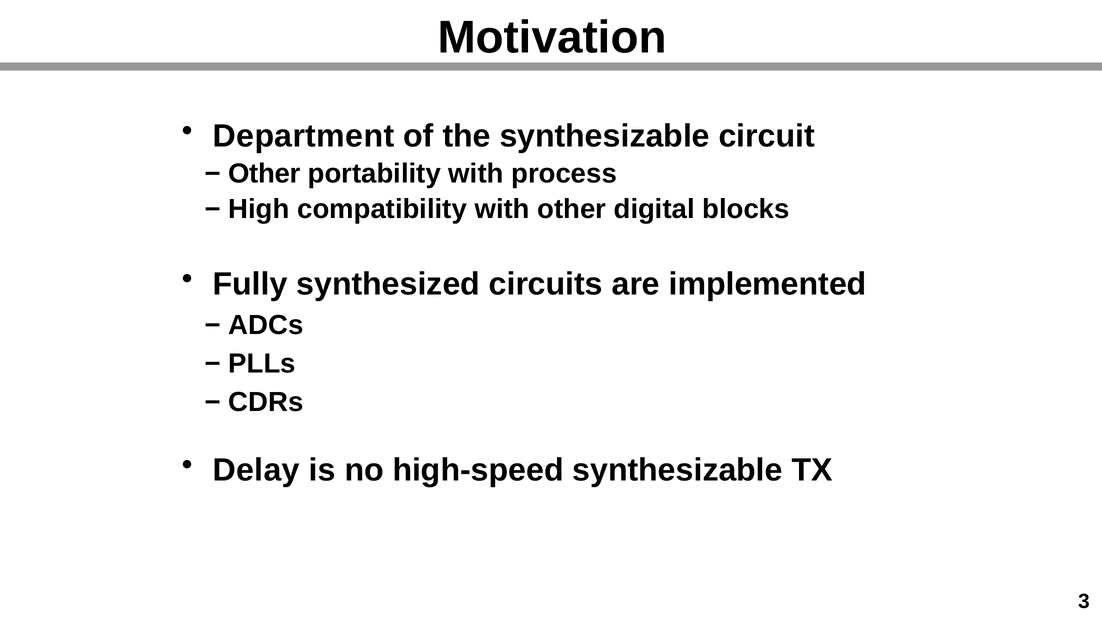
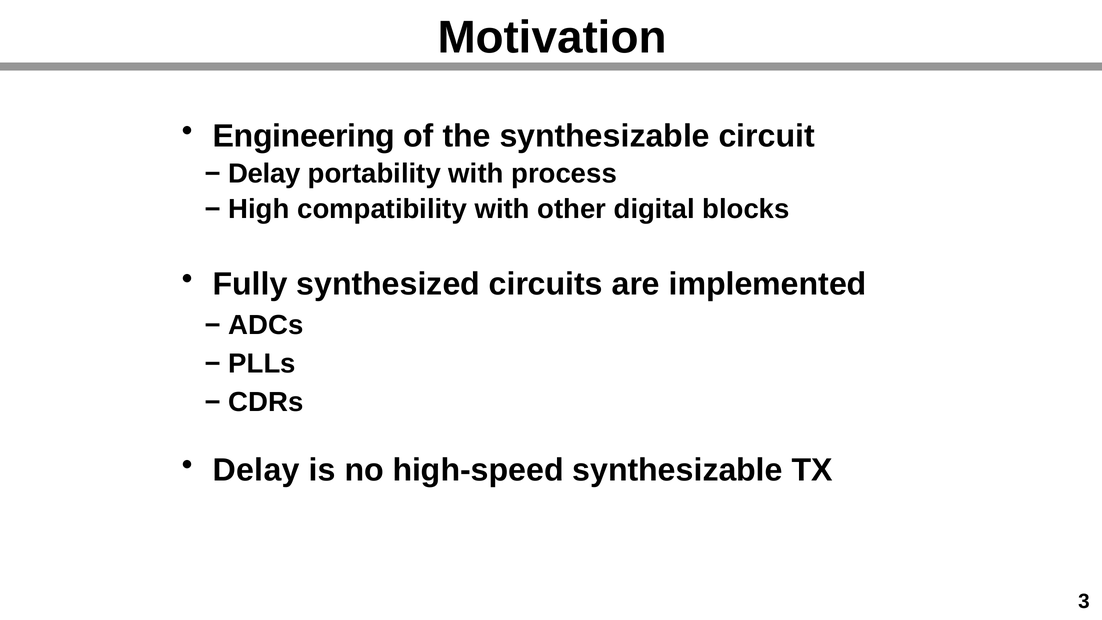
Department: Department -> Engineering
Other at (264, 174): Other -> Delay
